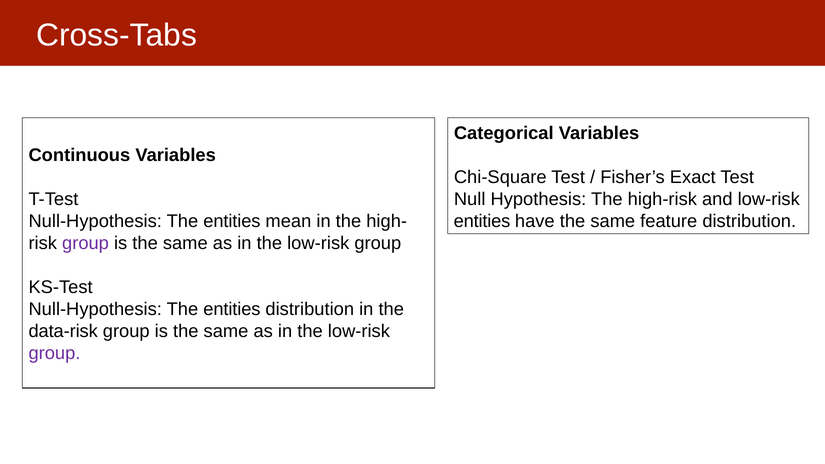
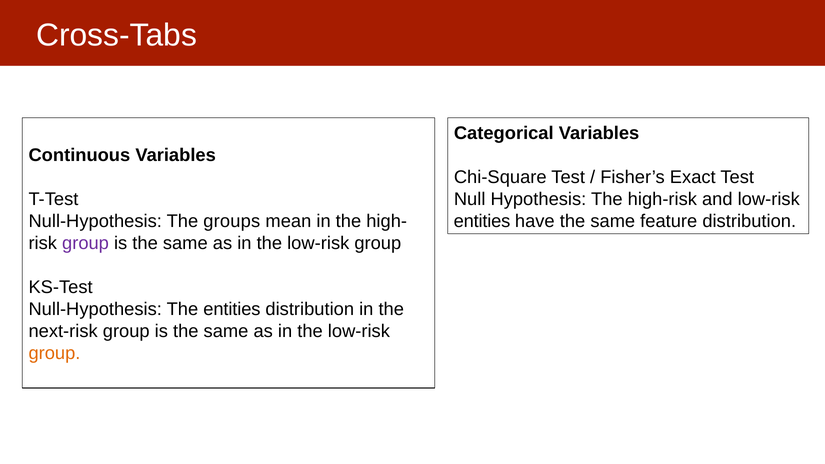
entities at (232, 221): entities -> groups
data-risk: data-risk -> next-risk
group at (54, 353) colour: purple -> orange
